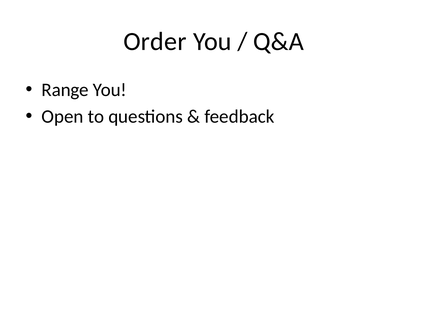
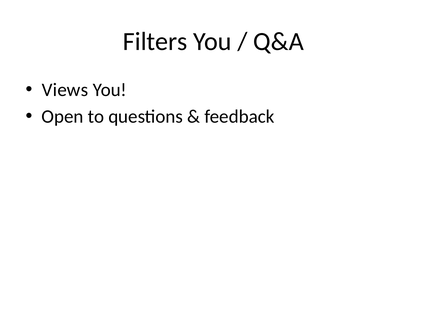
Order: Order -> Filters
Range: Range -> Views
